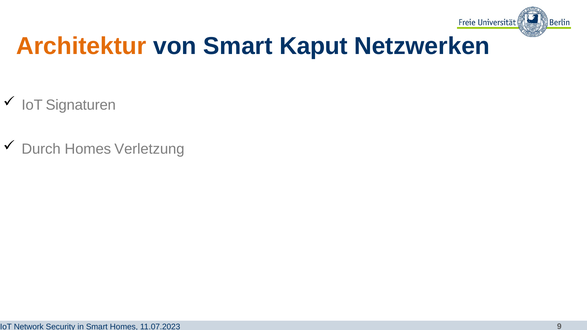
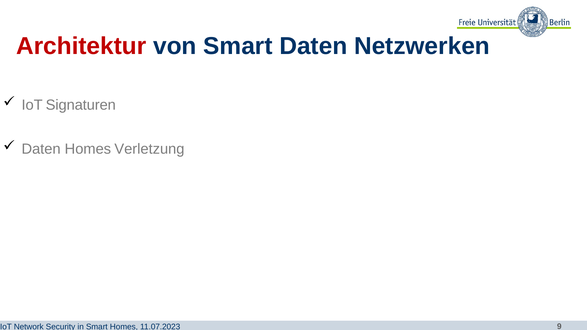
Architektur colour: orange -> red
Smart Kaput: Kaput -> Daten
Durch at (41, 149): Durch -> Daten
